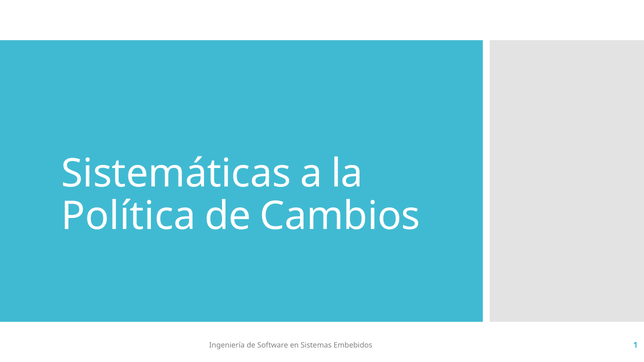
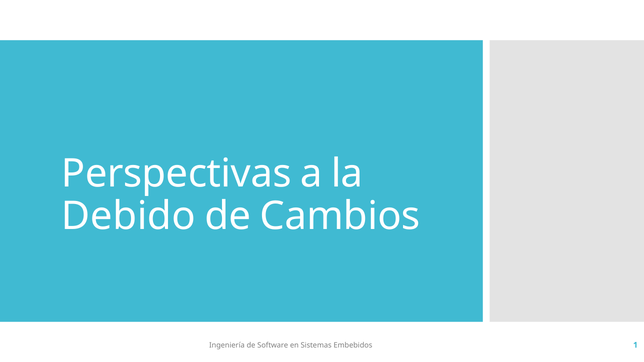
Sistemáticas: Sistemáticas -> Perspectivas
Política: Política -> Debido
